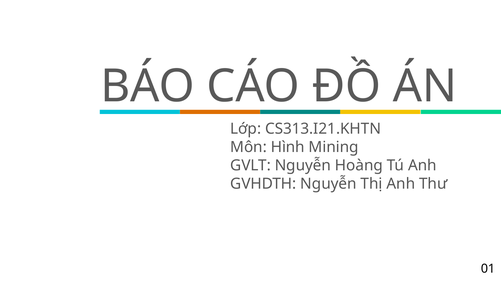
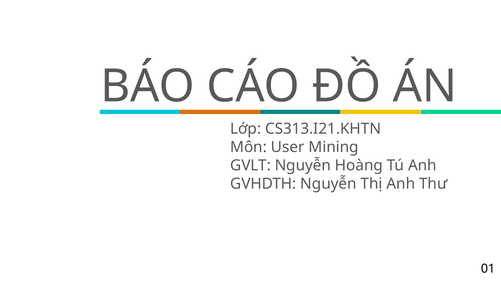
Hình: Hình -> User
